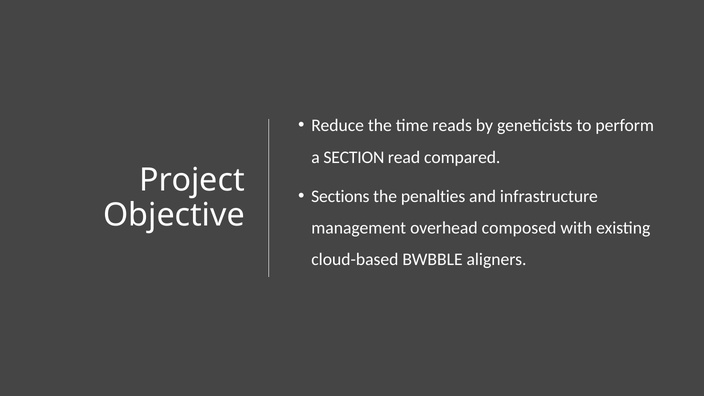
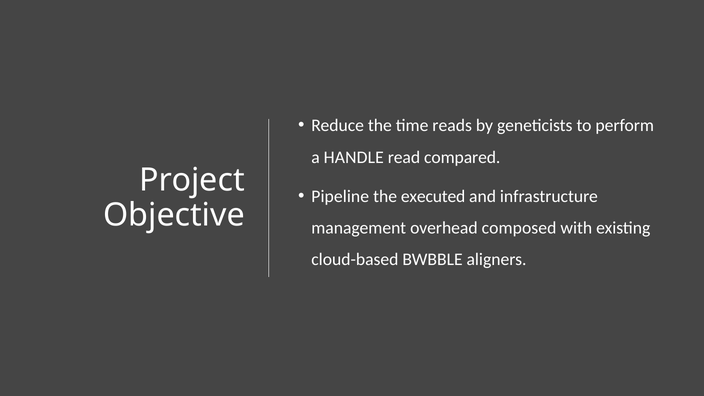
SECTION: SECTION -> HANDLE
Sections: Sections -> Pipeline
penalties: penalties -> executed
